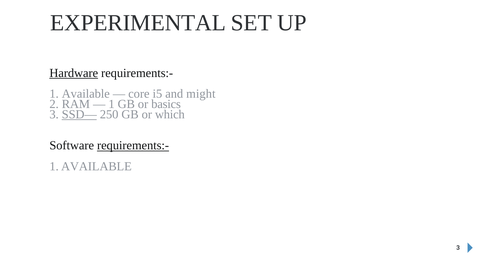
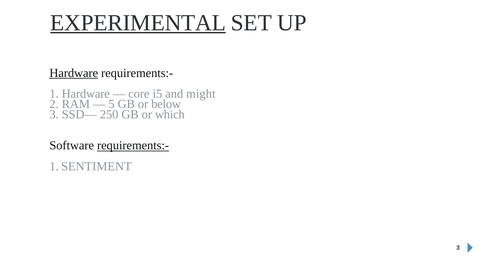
EXPERIMENTAL underline: none -> present
Available at (86, 94): Available -> Hardware
1 at (112, 104): 1 -> 5
basics: basics -> below
SSD— underline: present -> none
AVAILABLE at (96, 166): AVAILABLE -> SENTIMENT
